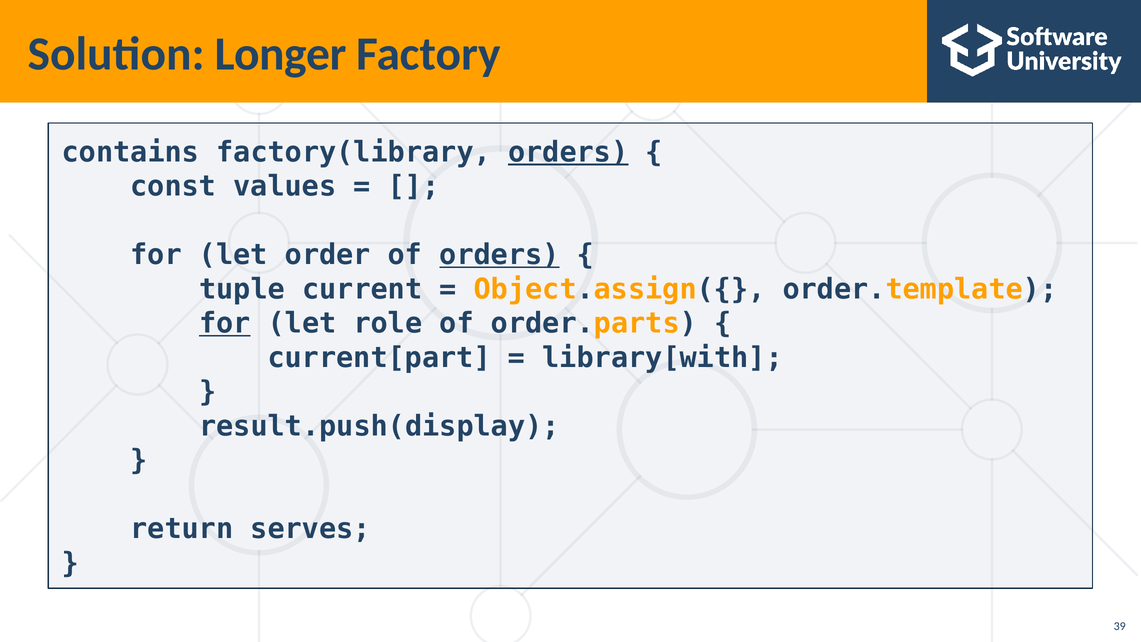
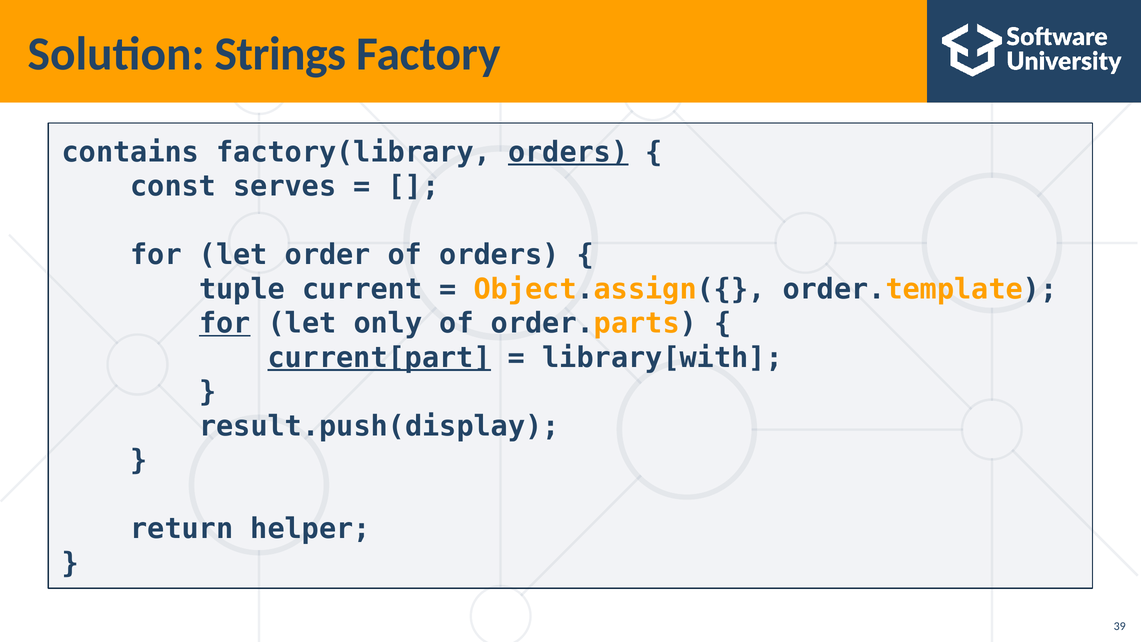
Longer: Longer -> Strings
values: values -> serves
orders at (499, 255) underline: present -> none
role: role -> only
current[part underline: none -> present
serves: serves -> helper
